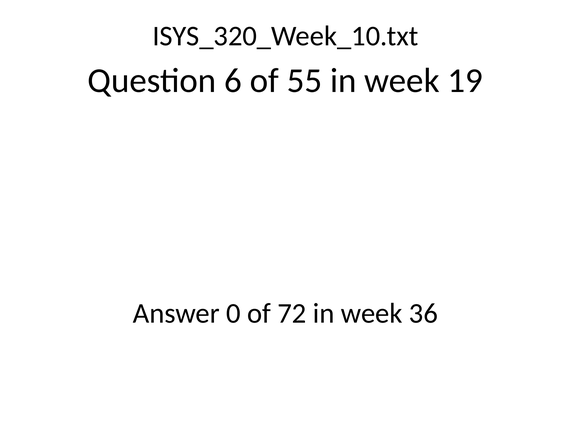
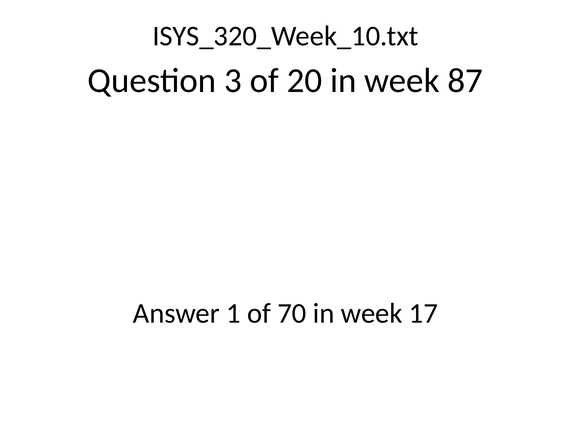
6: 6 -> 3
55: 55 -> 20
19: 19 -> 87
0: 0 -> 1
72: 72 -> 70
36: 36 -> 17
